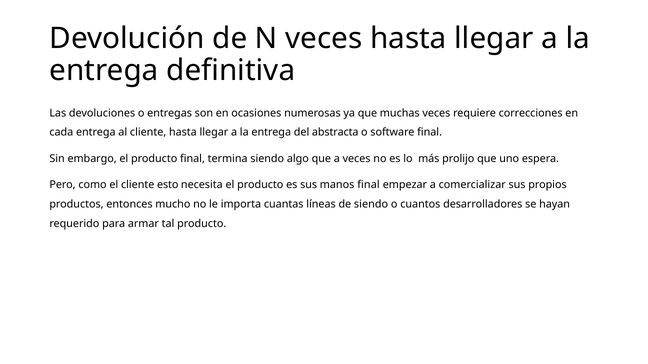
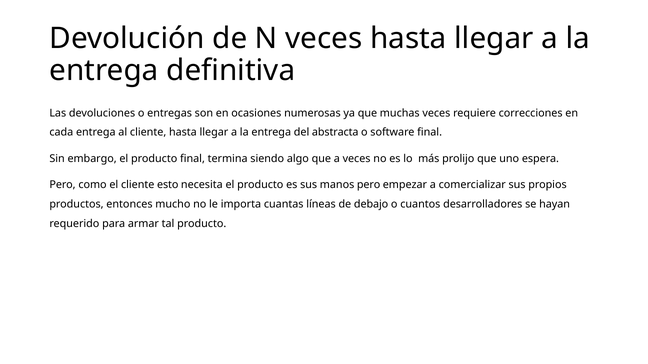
manos final: final -> pero
de siendo: siendo -> debajo
